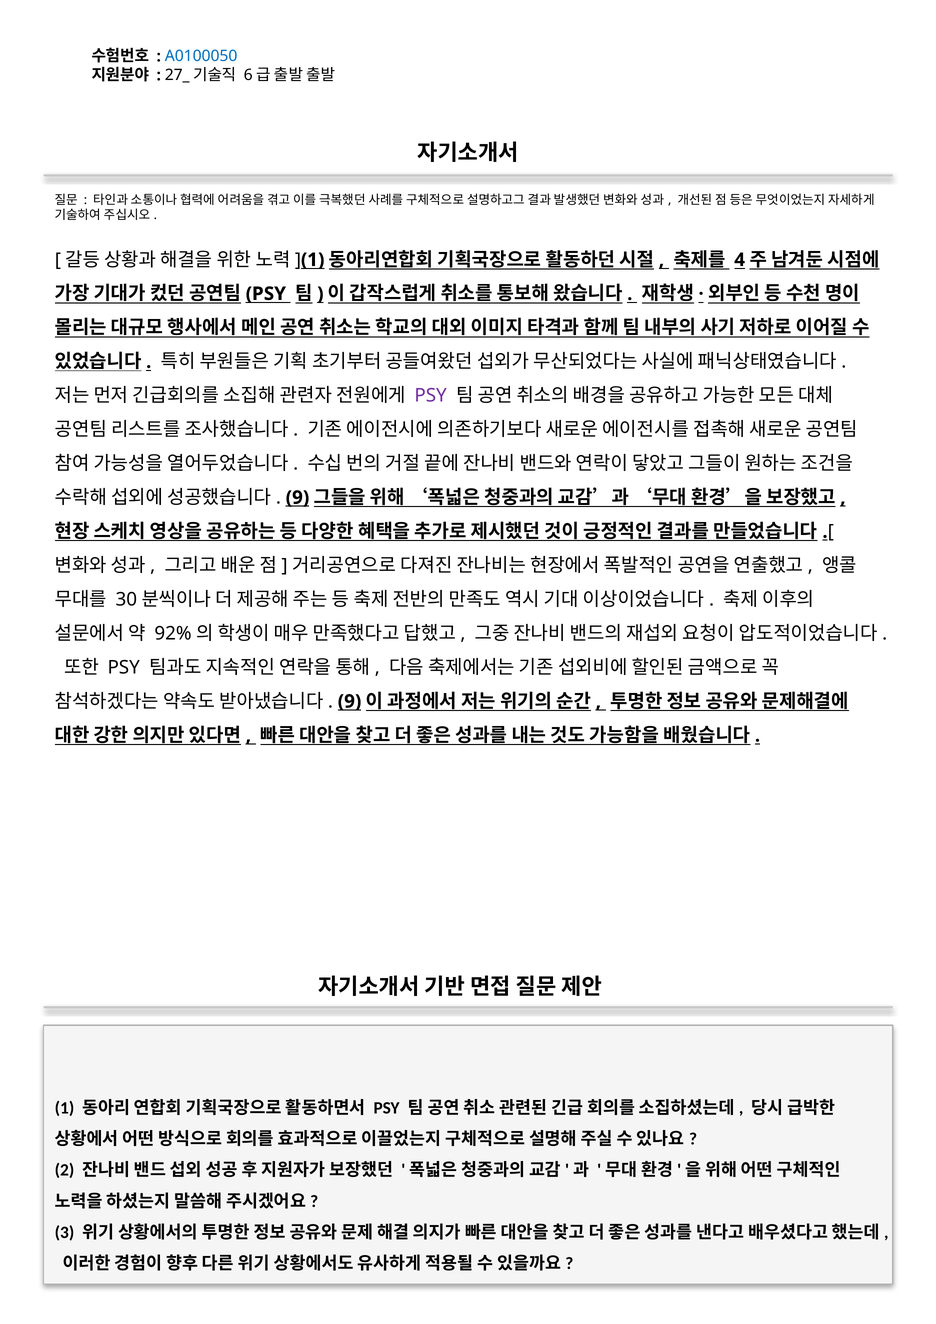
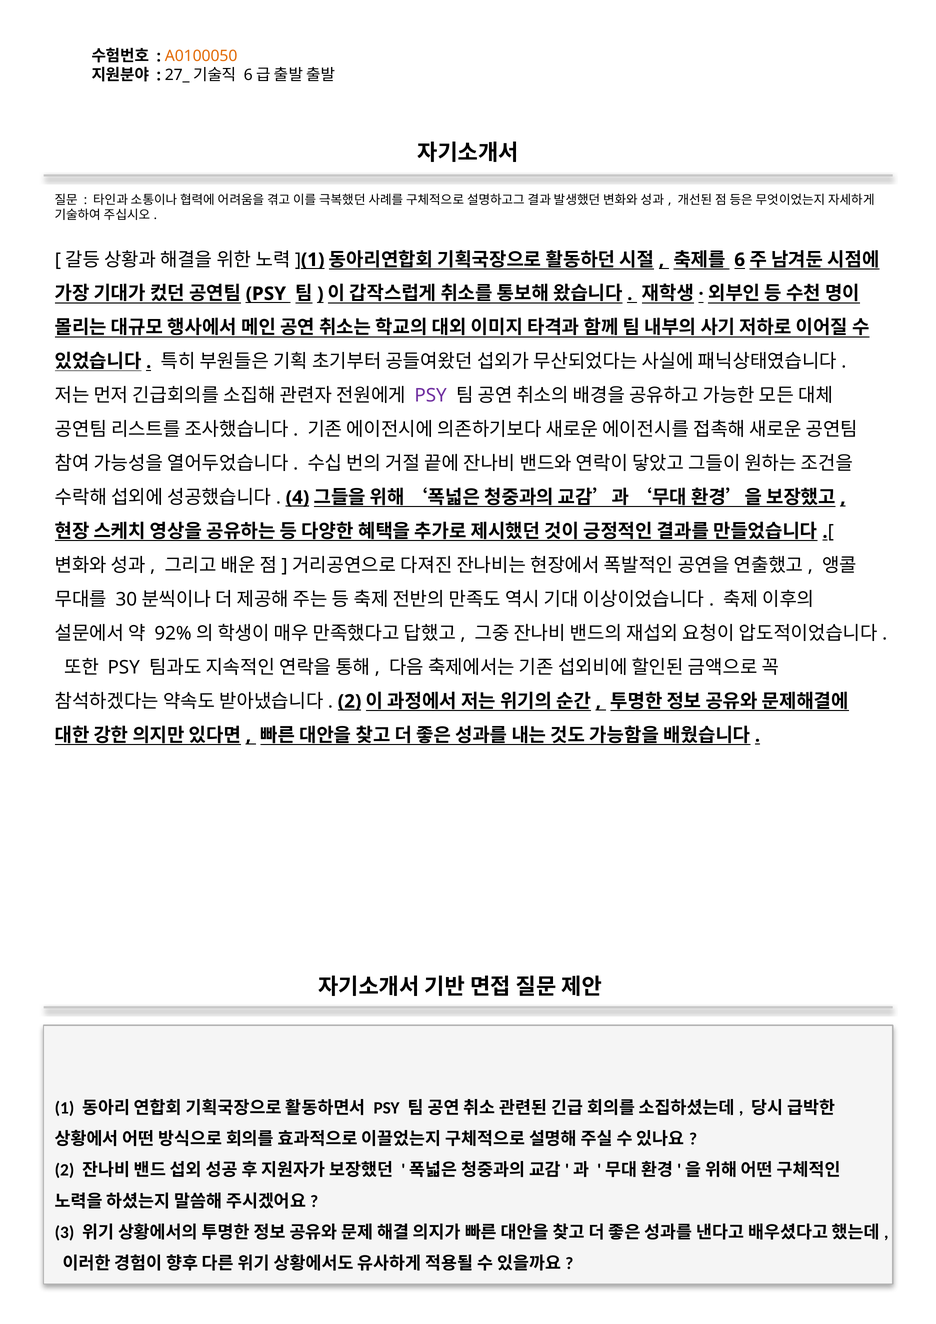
A0100050 colour: blue -> orange
4: 4 -> 6
9 at (297, 498): 9 -> 4
9 at (350, 701): 9 -> 2
